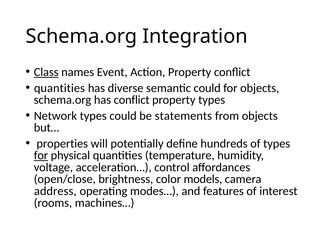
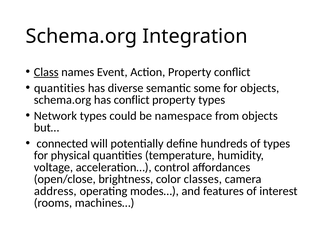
semantic could: could -> some
statements: statements -> namespace
properties: properties -> connected
for at (41, 156) underline: present -> none
models: models -> classes
